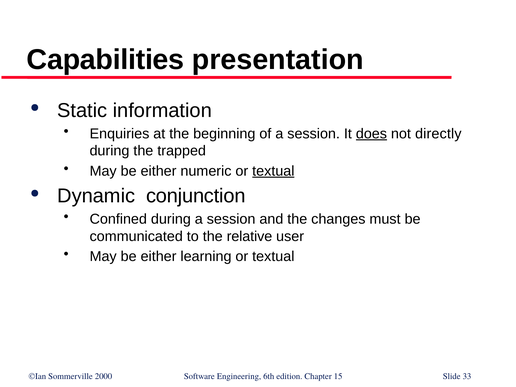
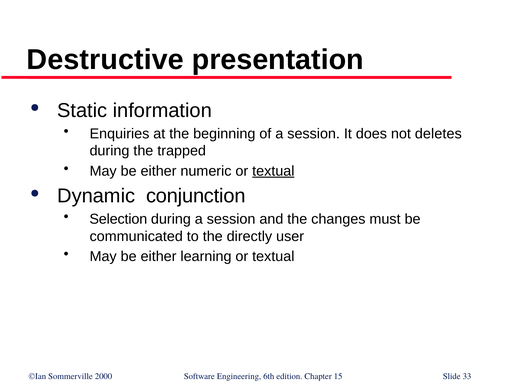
Capabilities: Capabilities -> Destructive
does underline: present -> none
directly: directly -> deletes
Confined: Confined -> Selection
relative: relative -> directly
